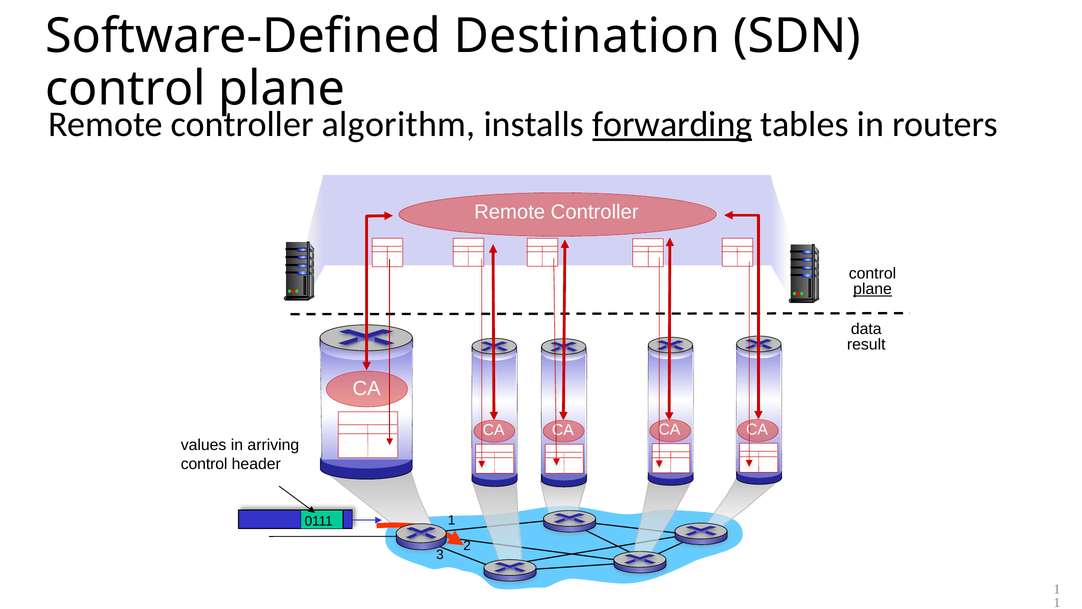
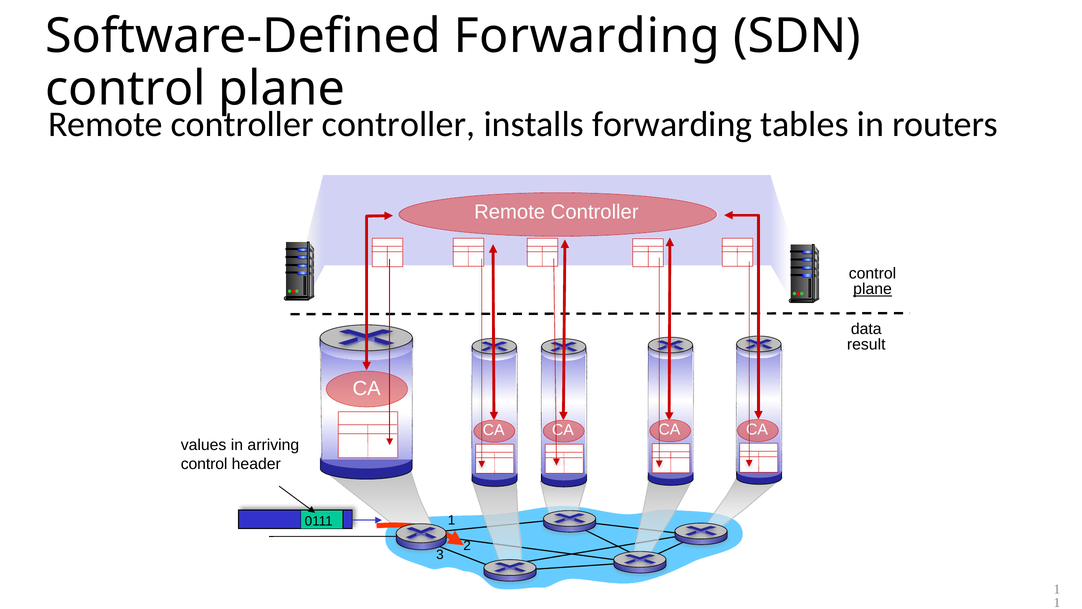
Software-Defined Destination: Destination -> Forwarding
controller algorithm: algorithm -> controller
forwarding at (672, 124) underline: present -> none
